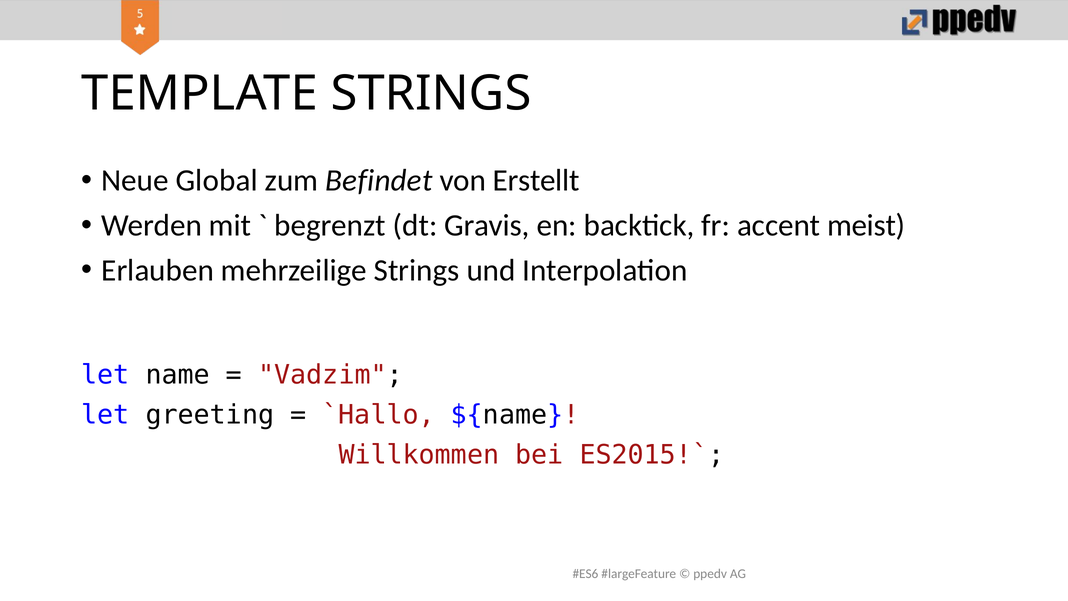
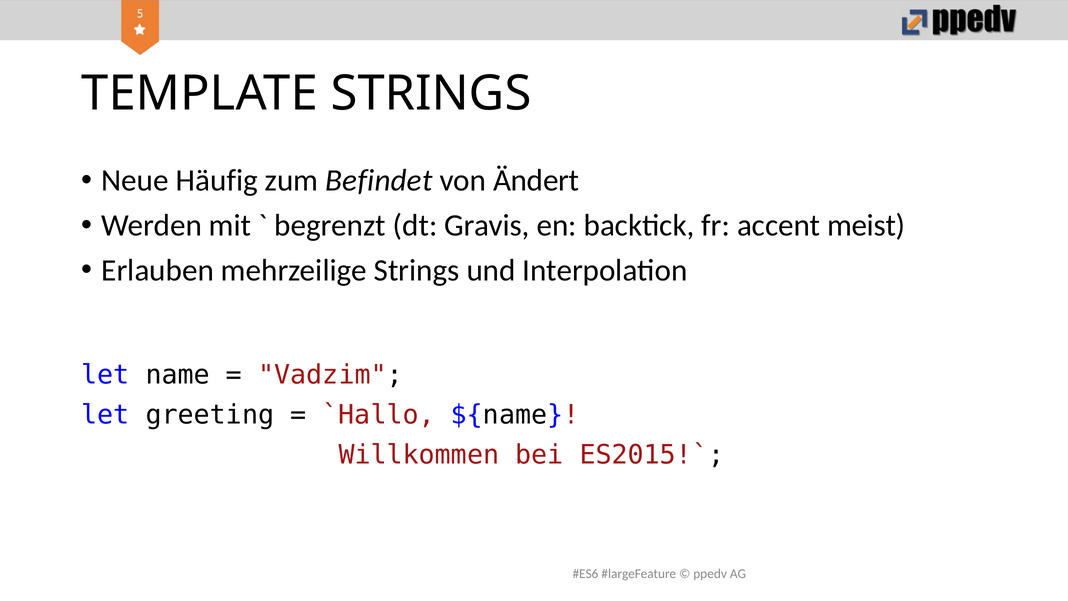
Global: Global -> Häufig
Erstellt: Erstellt -> Ändert
